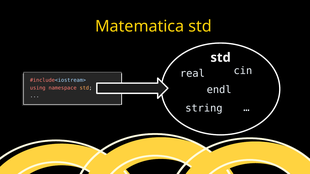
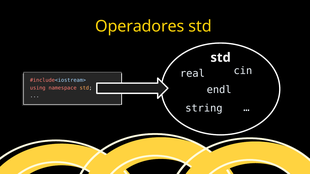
Matematica: Matematica -> Operadores
